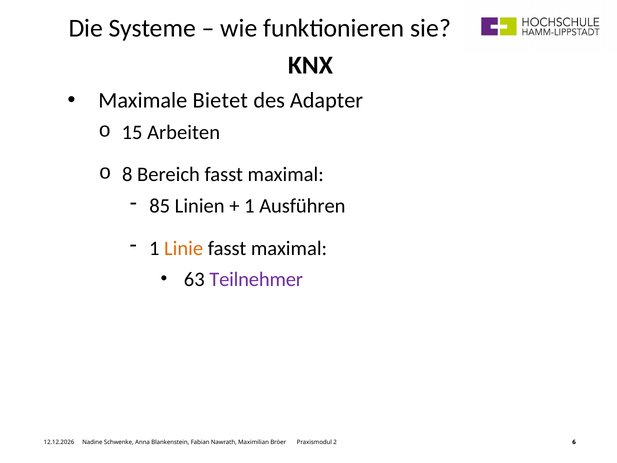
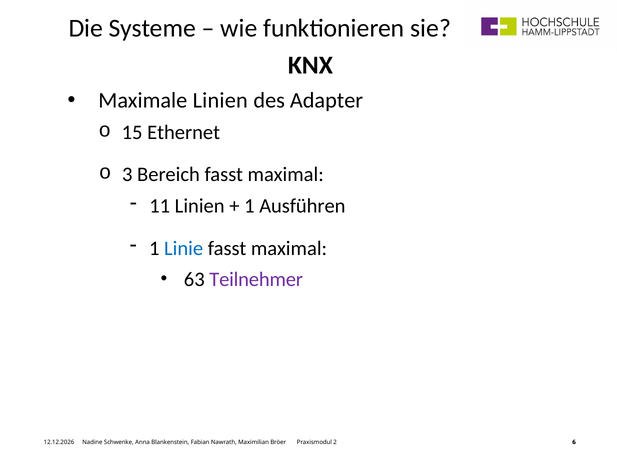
Maximale Bietet: Bietet -> Linien
Arbeiten: Arbeiten -> Ethernet
8: 8 -> 3
85: 85 -> 11
Linie colour: orange -> blue
